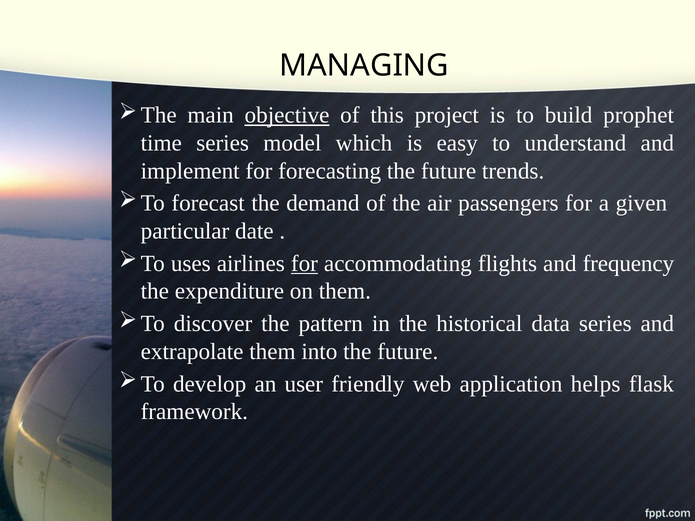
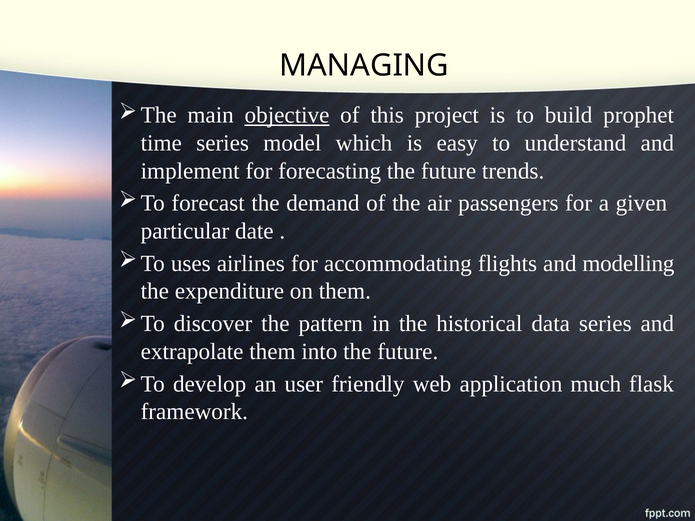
for at (304, 264) underline: present -> none
frequency: frequency -> modelling
helps: helps -> much
